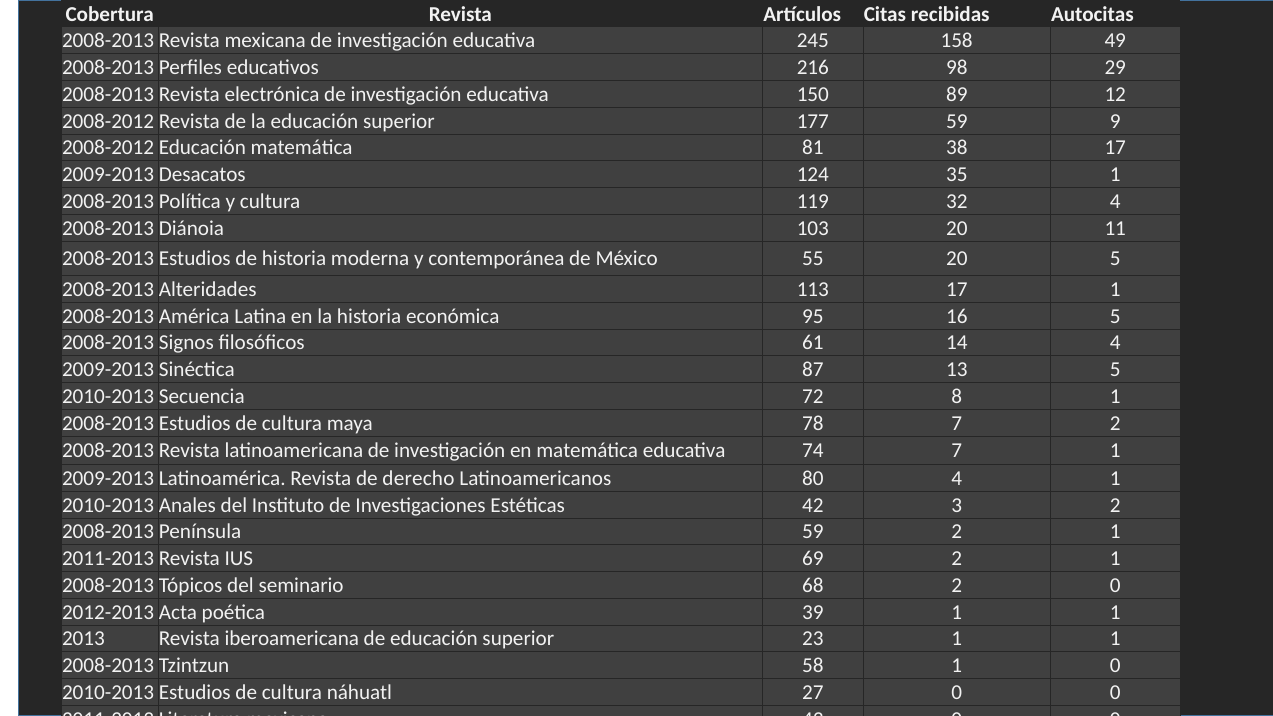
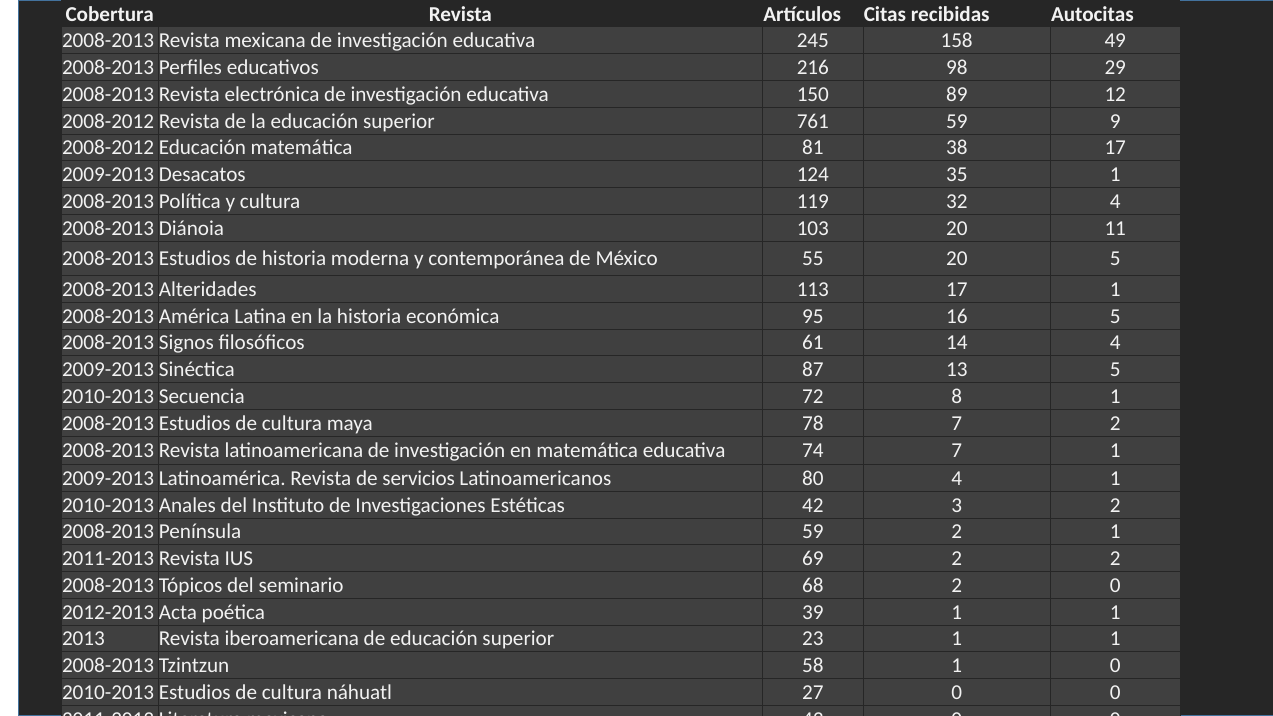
177: 177 -> 761
derecho: derecho -> servicios
69 2 1: 1 -> 2
